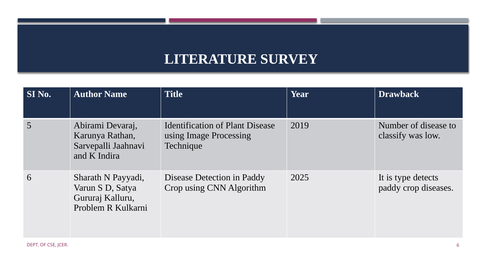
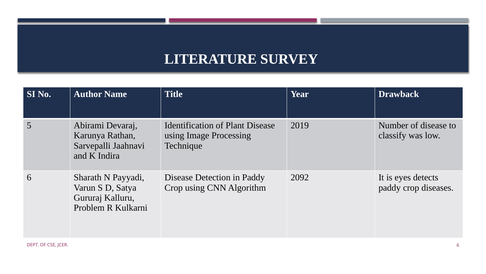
2025: 2025 -> 2092
type: type -> eyes
